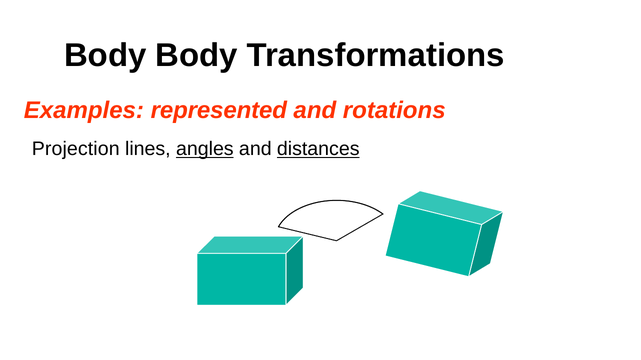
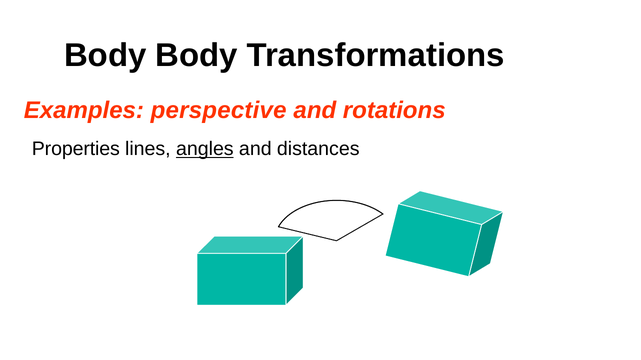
represented: represented -> perspective
Projection: Projection -> Properties
distances underline: present -> none
